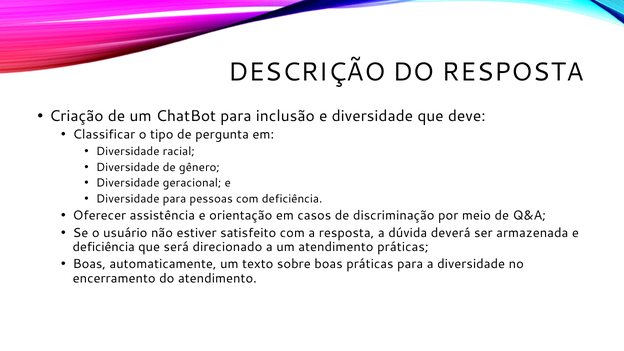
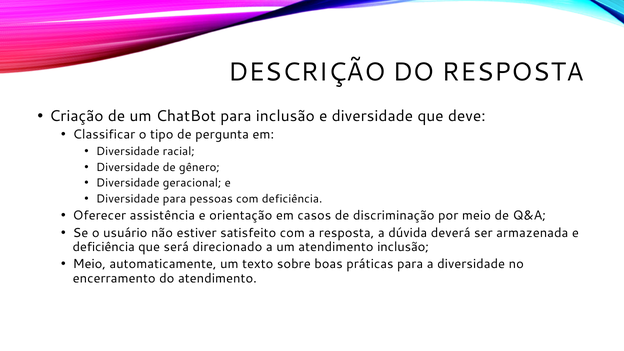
atendimento práticas: práticas -> inclusão
Boas at (89, 264): Boas -> Meio
